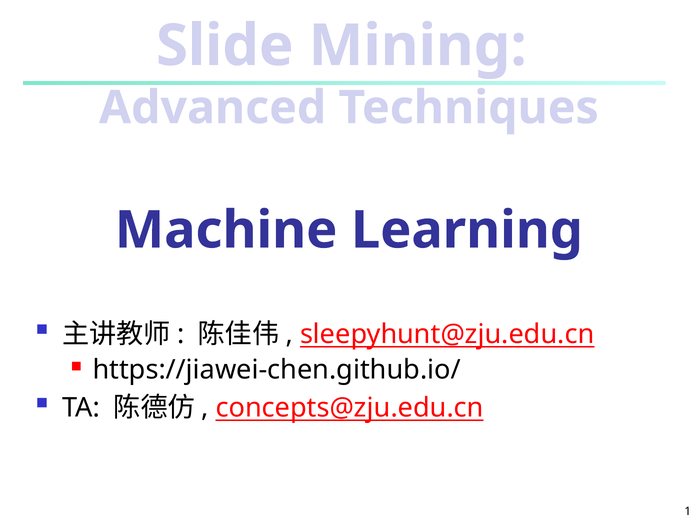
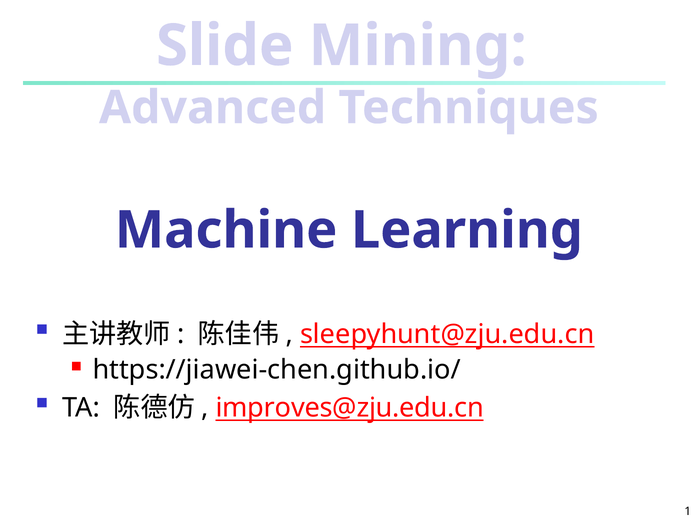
concepts@zju.edu.cn: concepts@zju.edu.cn -> improves@zju.edu.cn
